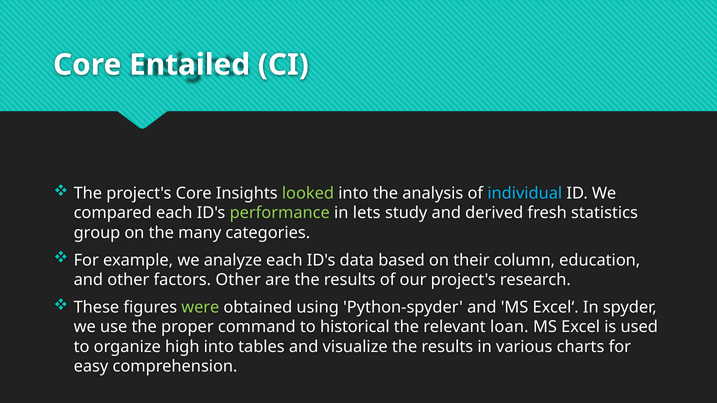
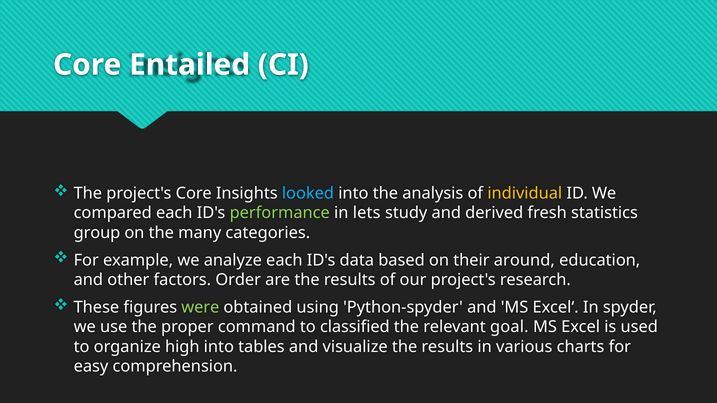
looked colour: light green -> light blue
individual colour: light blue -> yellow
column: column -> around
factors Other: Other -> Order
historical: historical -> classified
loan: loan -> goal
